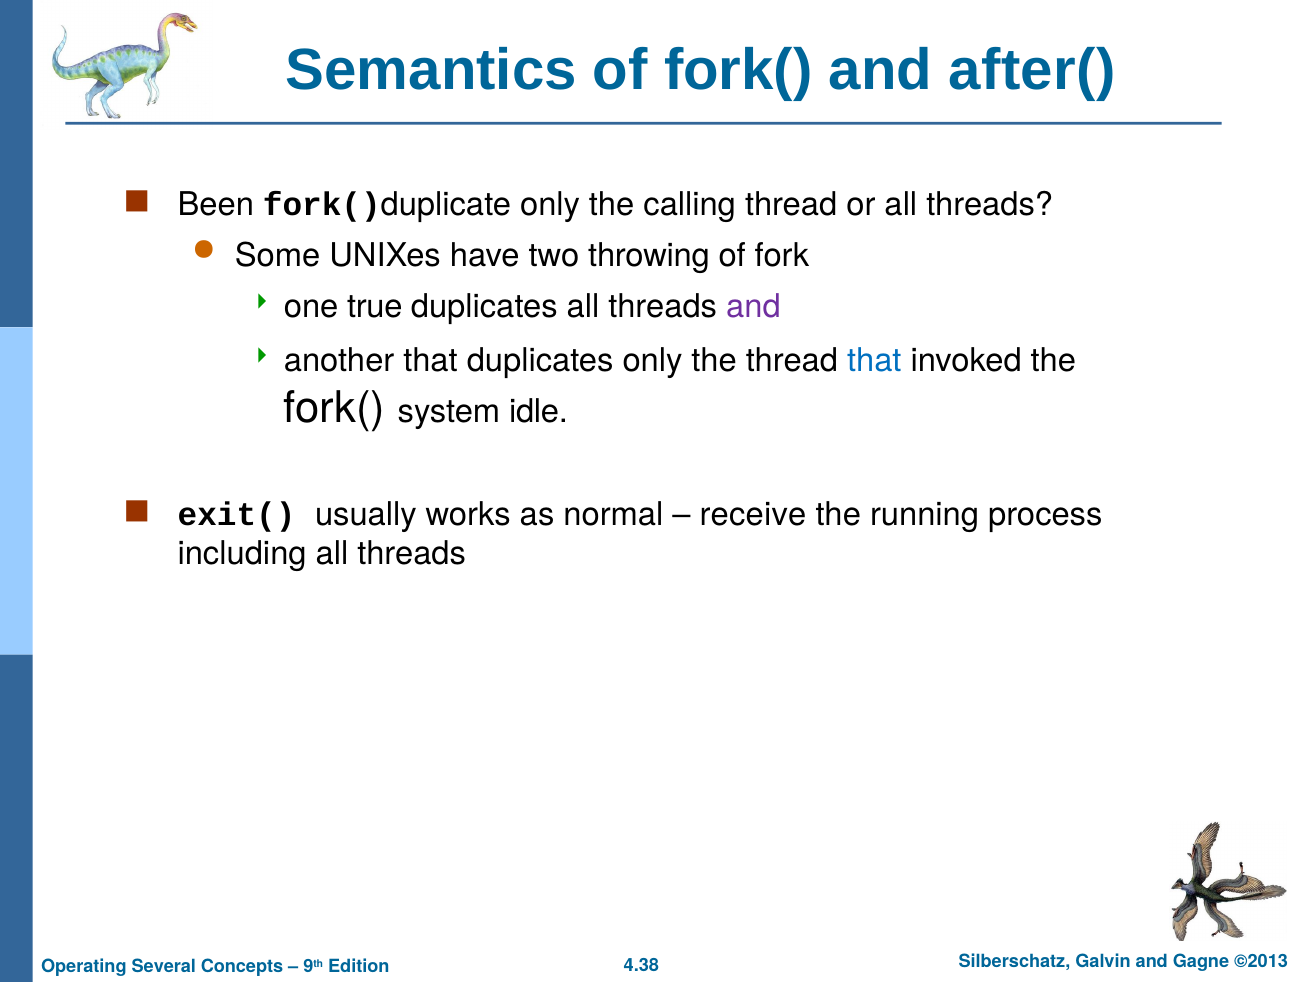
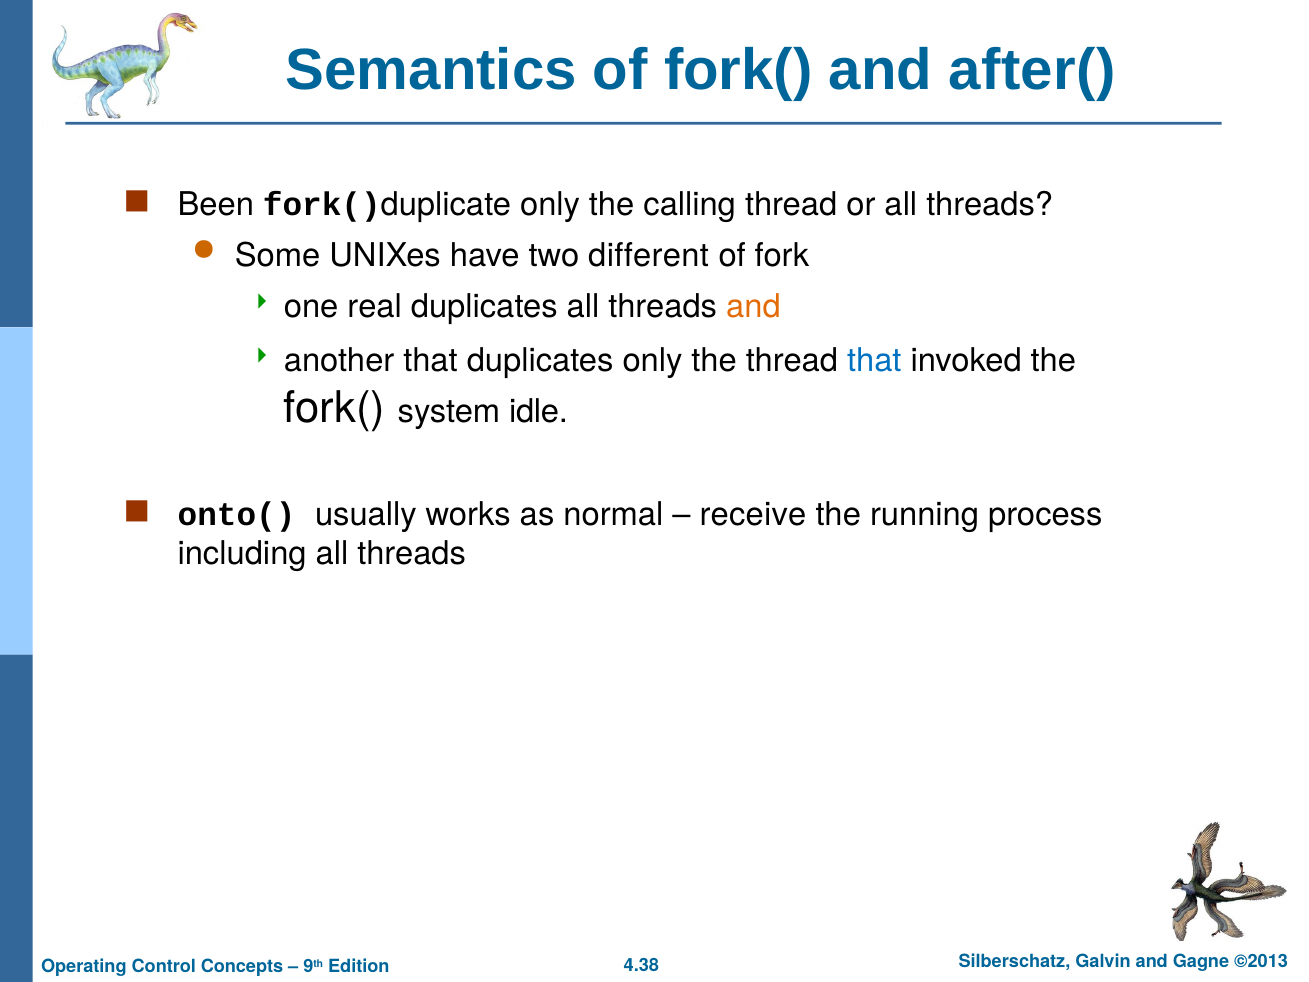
throwing: throwing -> different
true: true -> real
and at (753, 306) colour: purple -> orange
exit(: exit( -> onto(
Several: Several -> Control
